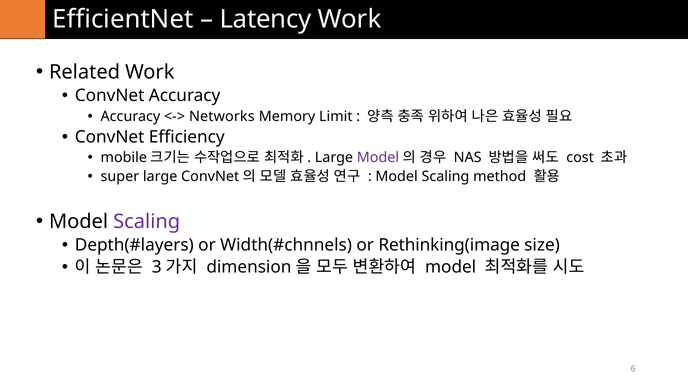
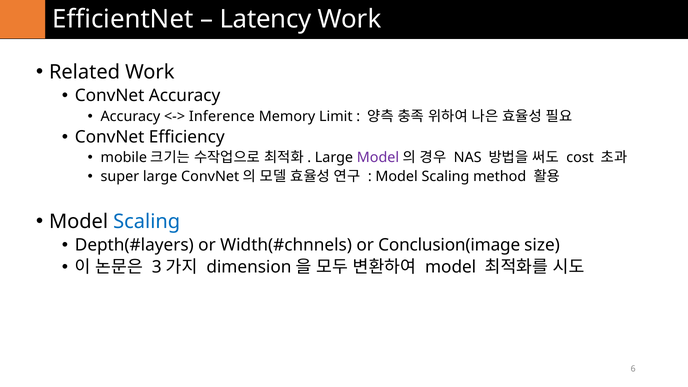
Networks: Networks -> Inference
Scaling at (147, 221) colour: purple -> blue
Rethinking(image: Rethinking(image -> Conclusion(image
